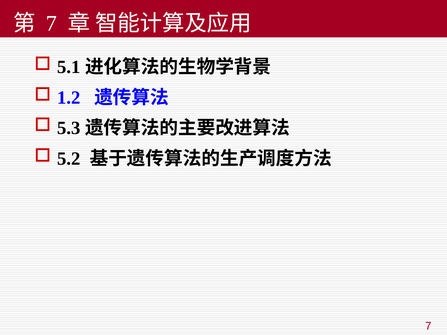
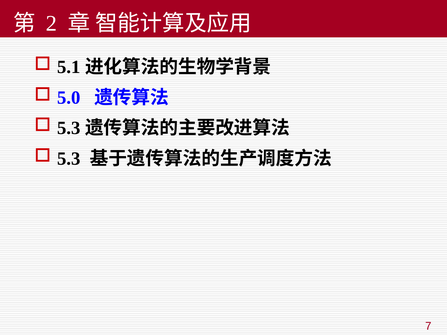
7 at (51, 23): 7 -> 2
1.2: 1.2 -> 5.0
5.2 at (69, 159): 5.2 -> 5.3
